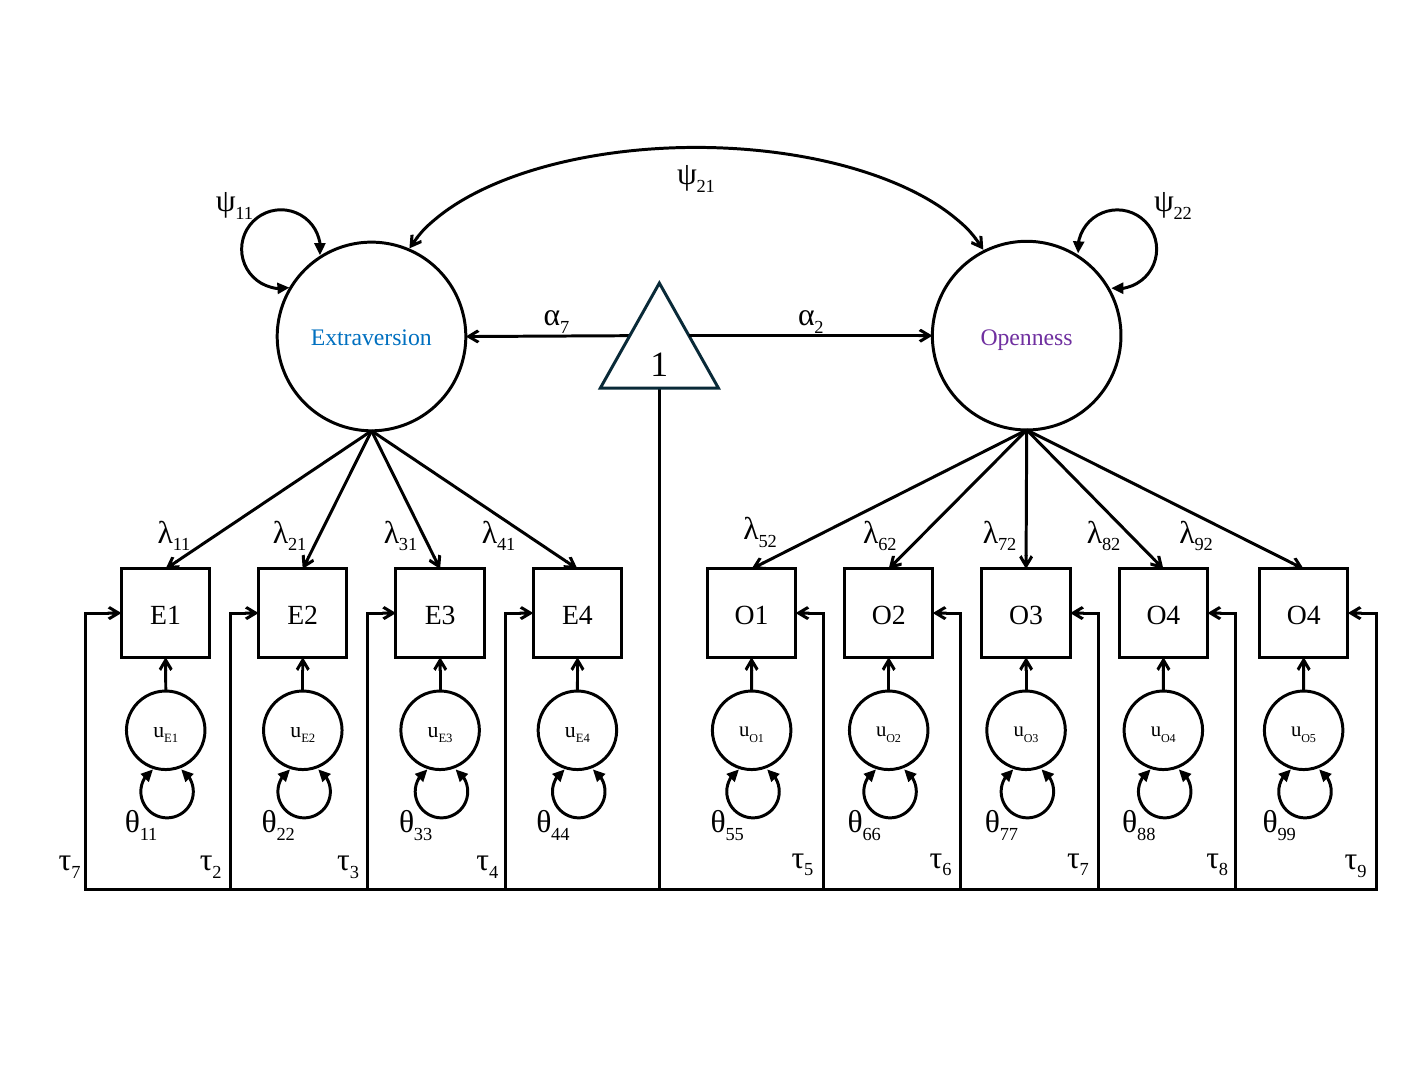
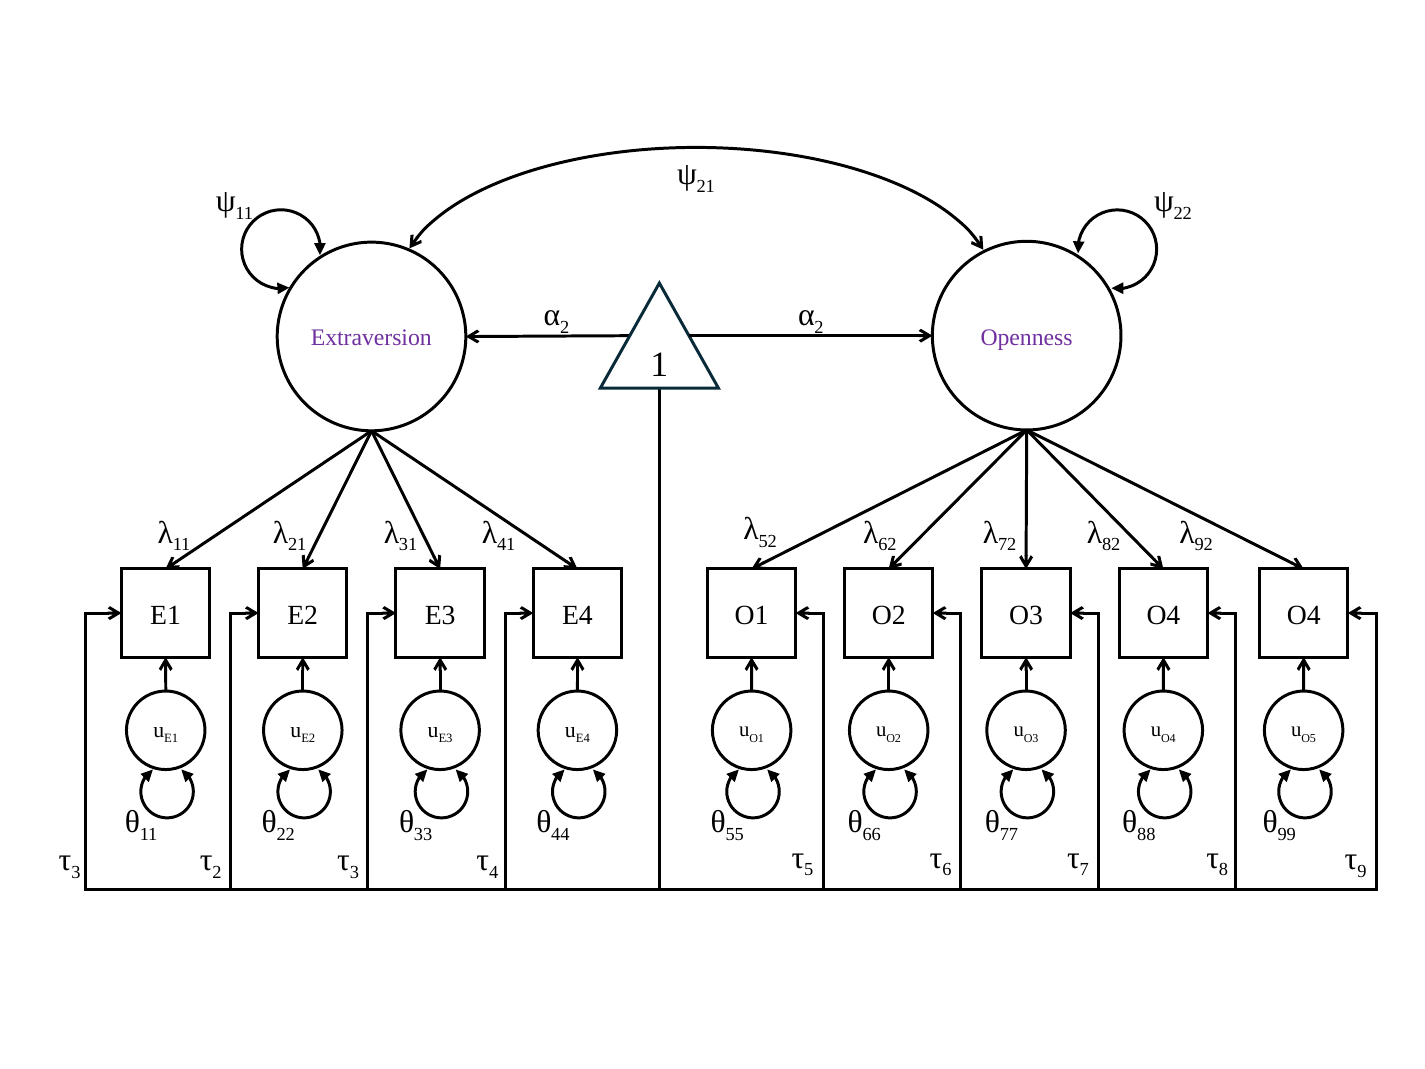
7 at (565, 327): 7 -> 2
Extraversion colour: blue -> purple
7 at (76, 872): 7 -> 3
